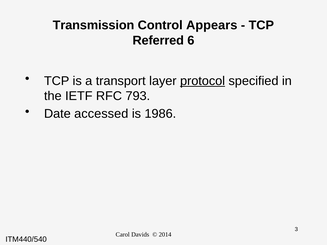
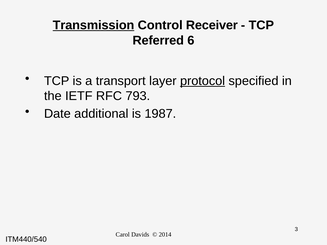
Transmission underline: none -> present
Appears: Appears -> Receiver
accessed: accessed -> additional
1986: 1986 -> 1987
